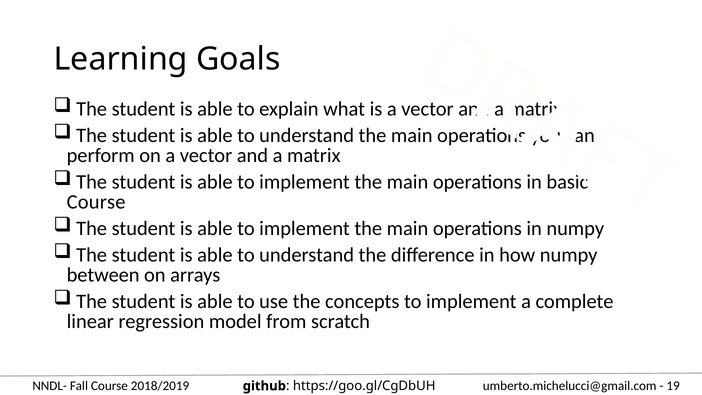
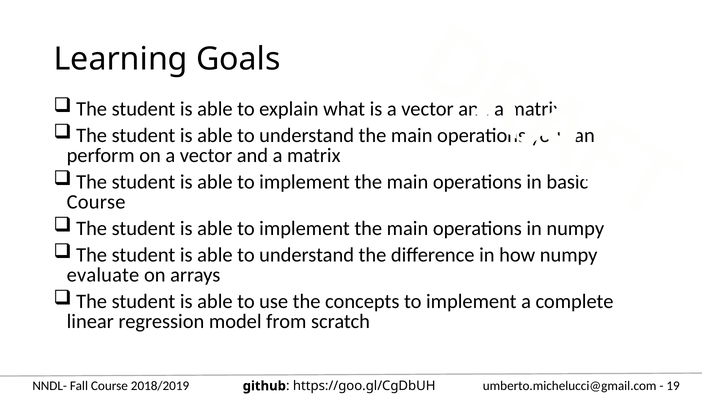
between: between -> evaluate
